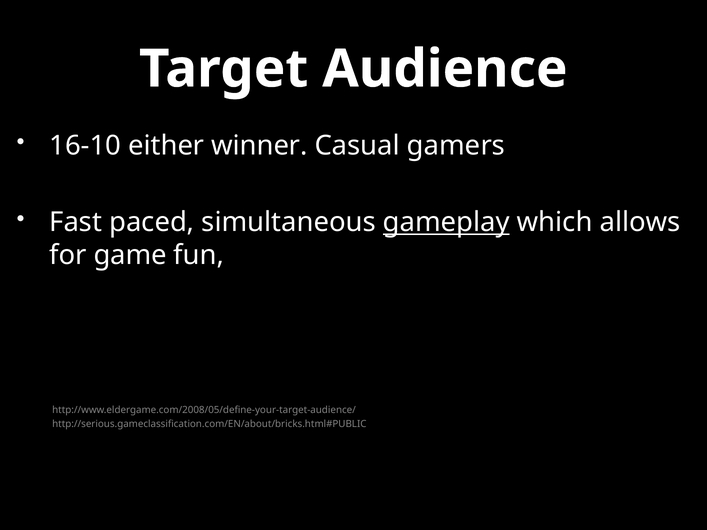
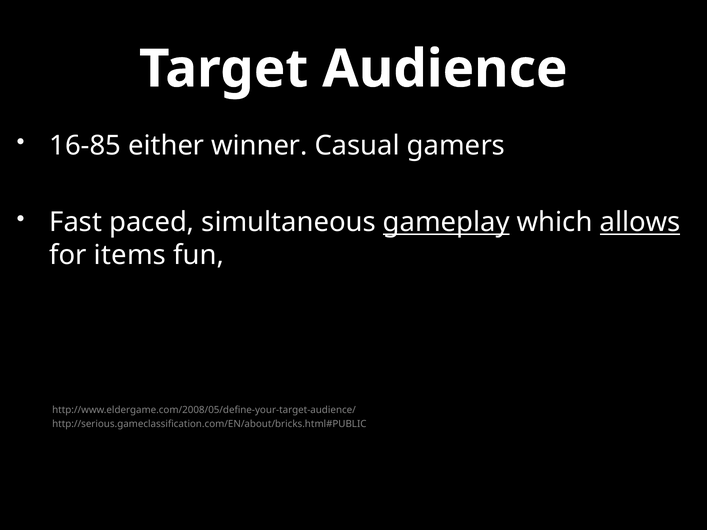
16-10: 16-10 -> 16-85
allows underline: none -> present
game: game -> items
